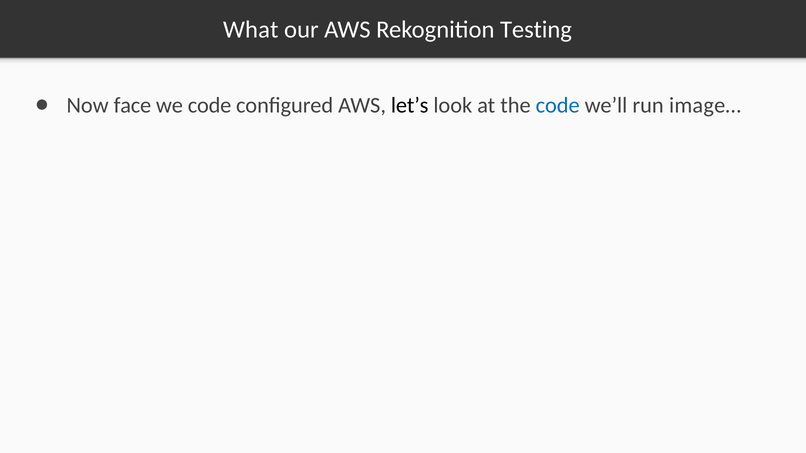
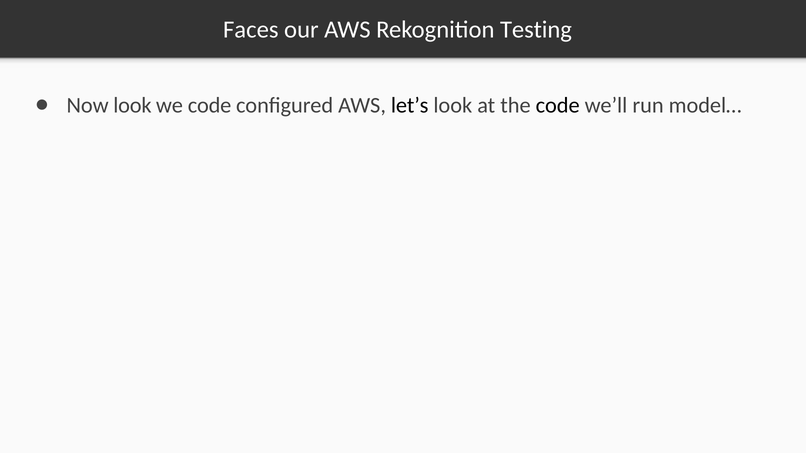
What: What -> Faces
Now face: face -> look
code at (558, 105) colour: blue -> black
image…: image… -> model…
